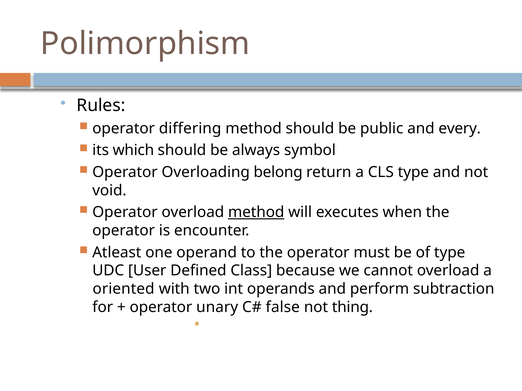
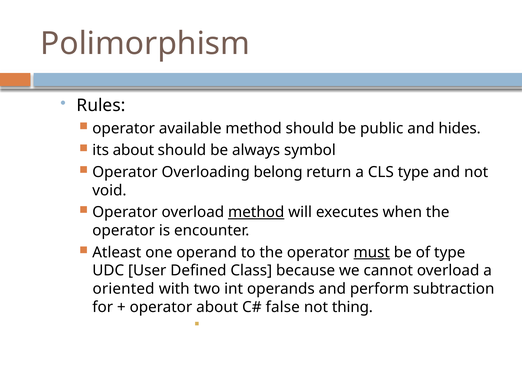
differing: differing -> available
every: every -> hides
its which: which -> about
must underline: none -> present
operator unary: unary -> about
